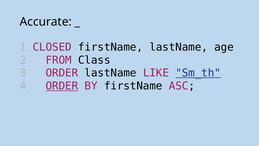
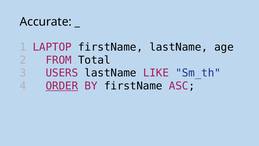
CLOSED: CLOSED -> LAPTOP
Class: Class -> Total
3 ORDER: ORDER -> USERS
Sm_th underline: present -> none
